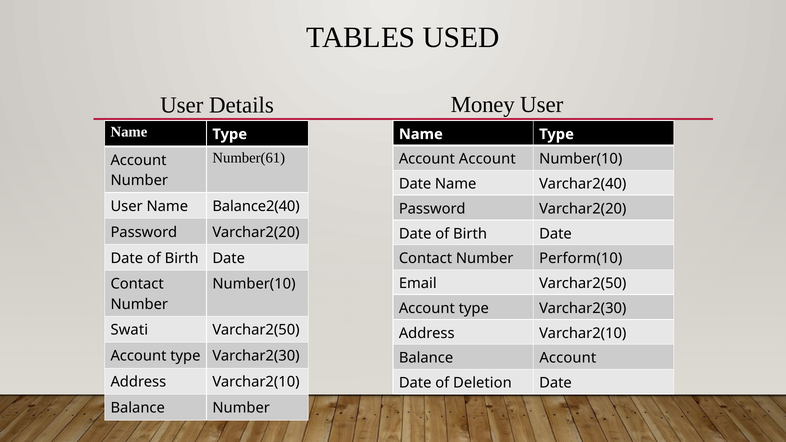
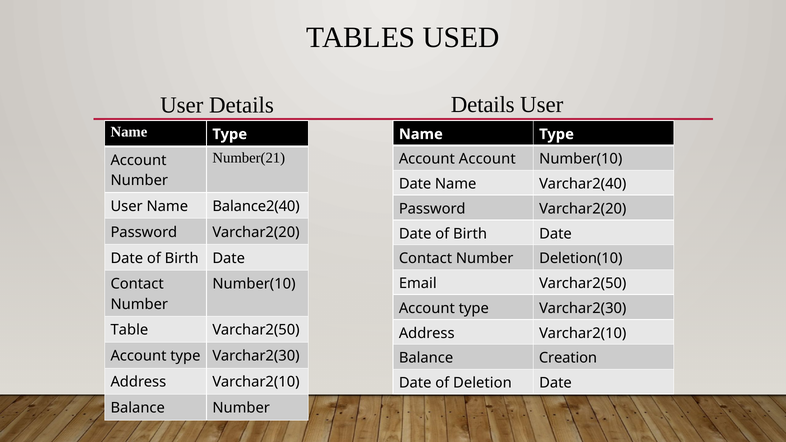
Money at (483, 105): Money -> Details
Number(61: Number(61 -> Number(21
Perform(10: Perform(10 -> Deletion(10
Swati: Swati -> Table
Balance Account: Account -> Creation
